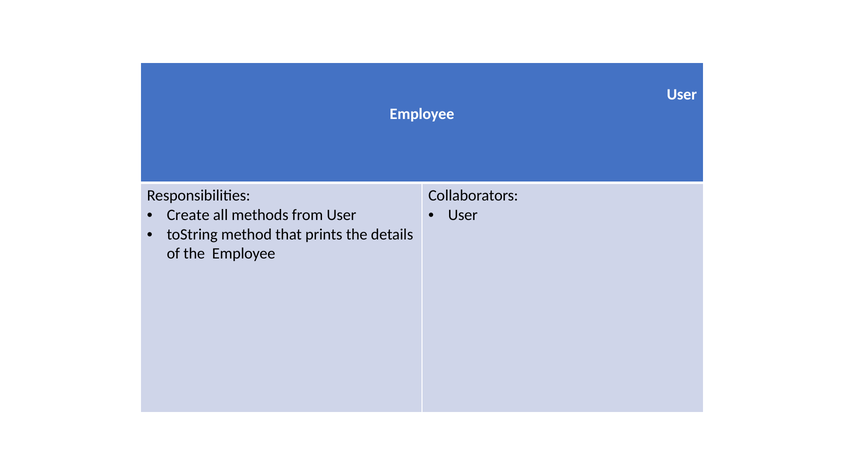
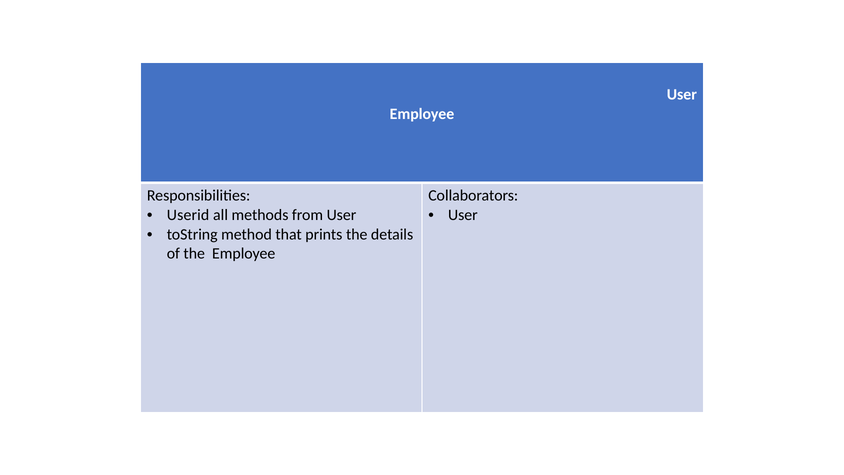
Create: Create -> Userid
